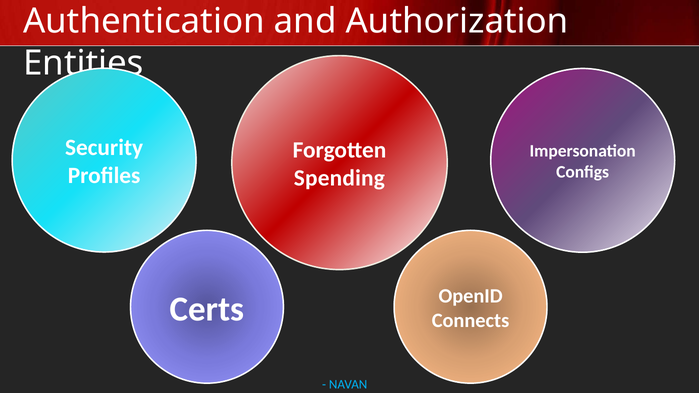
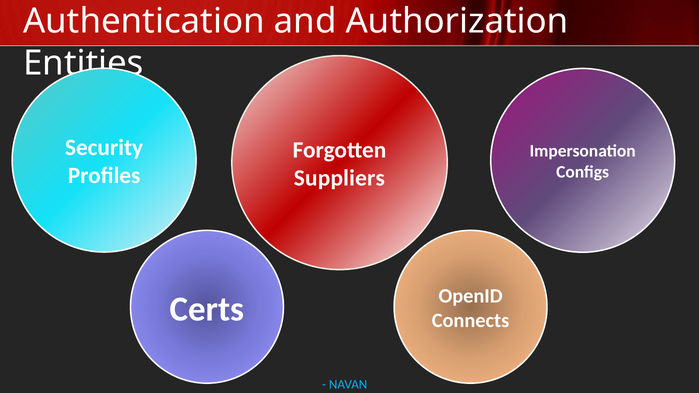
Spending: Spending -> Suppliers
